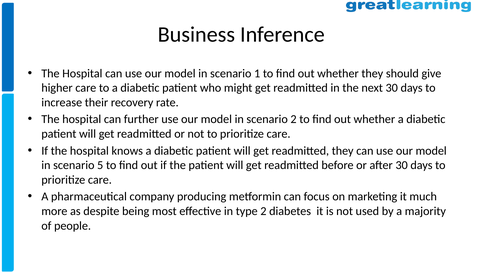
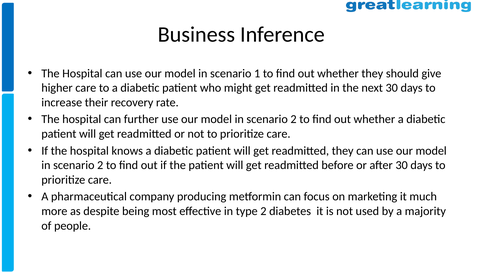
5 at (100, 165): 5 -> 2
